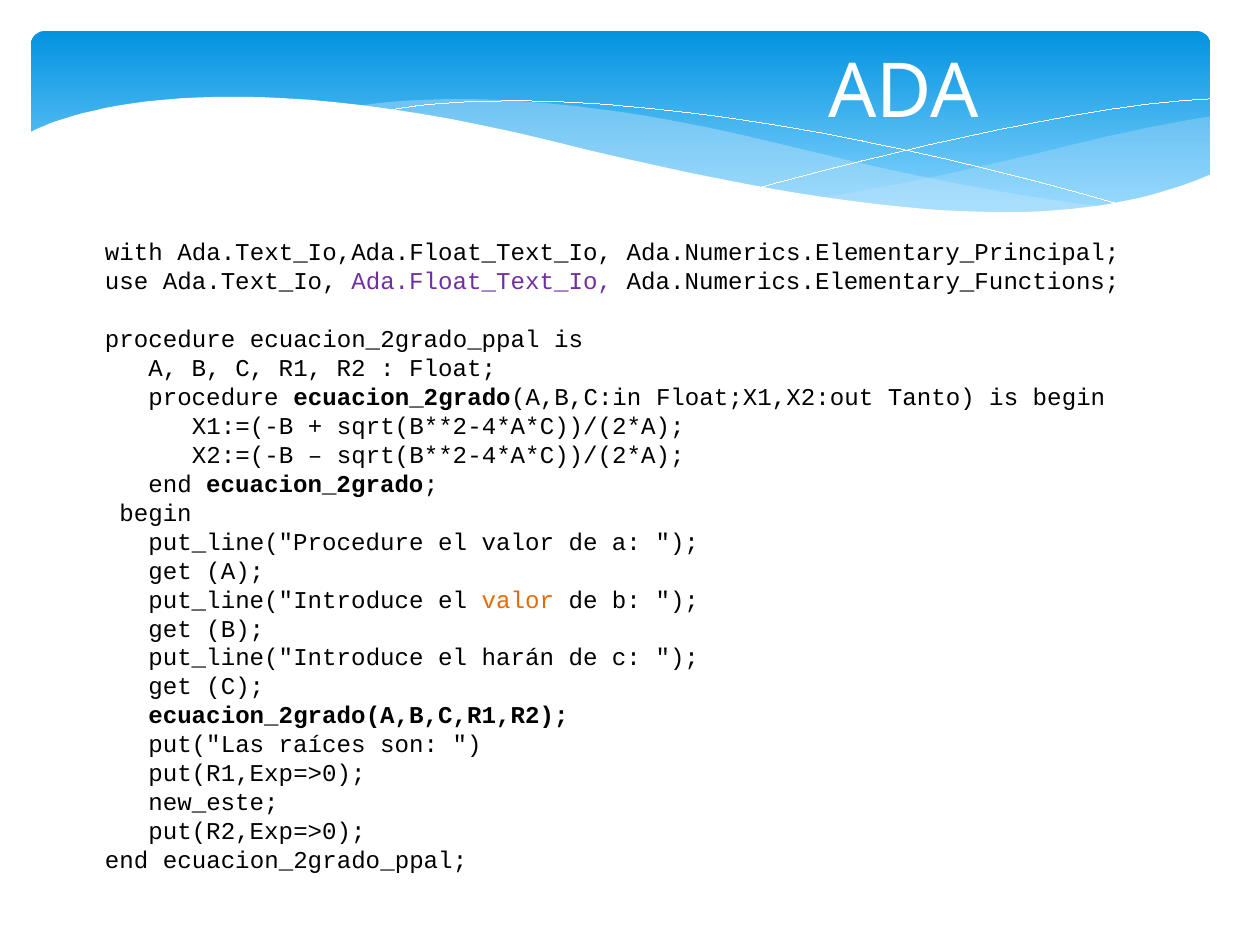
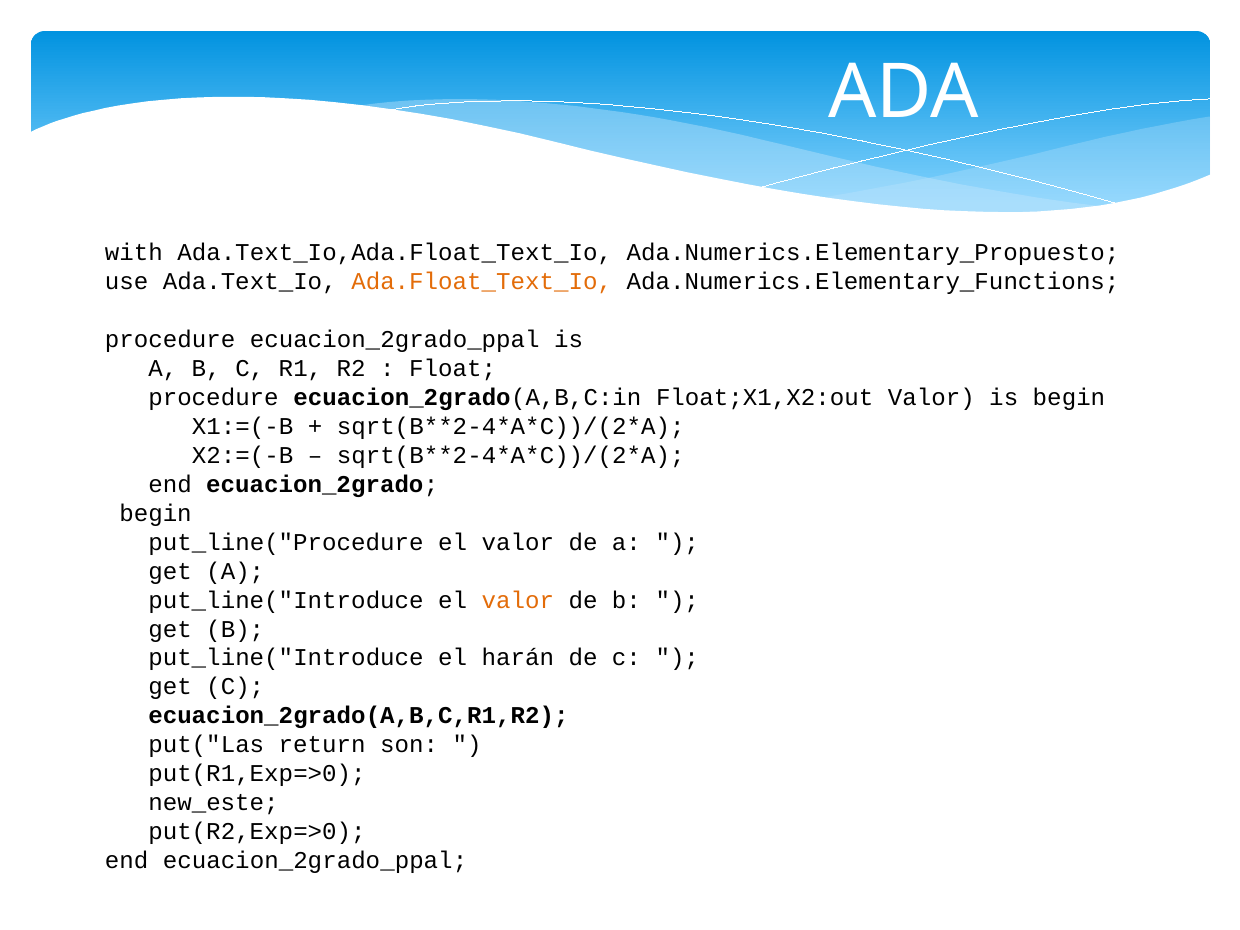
Ada.Numerics.Elementary_Principal: Ada.Numerics.Elementary_Principal -> Ada.Numerics.Elementary_Propuesto
Ada.Float_Text_Io colour: purple -> orange
Float;X1,X2:out Tanto: Tanto -> Valor
raíces: raíces -> return
